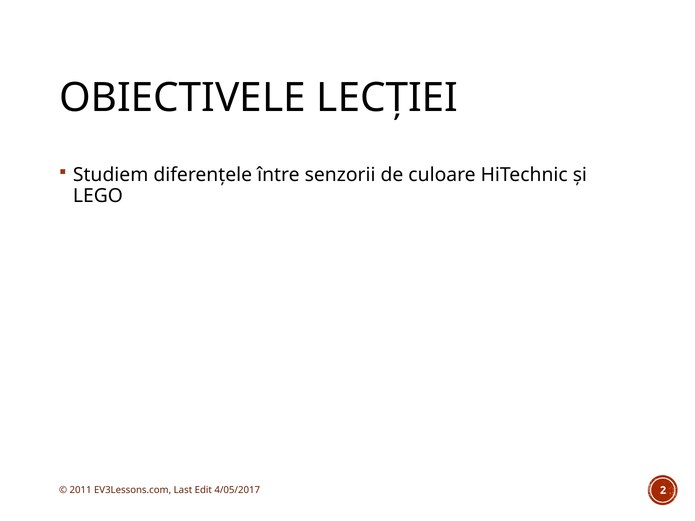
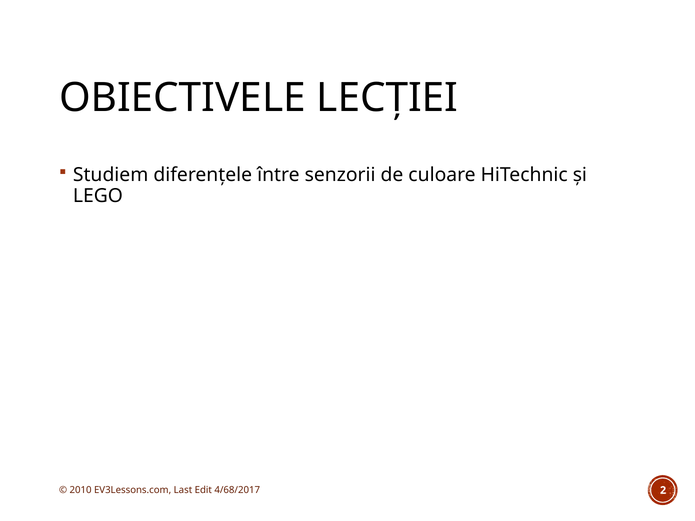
2011: 2011 -> 2010
4/05/2017: 4/05/2017 -> 4/68/2017
